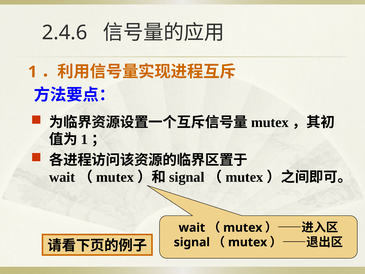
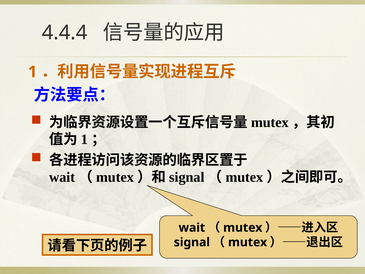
2.4.6: 2.4.6 -> 4.4.4
